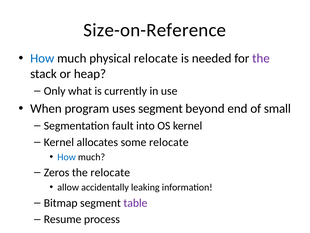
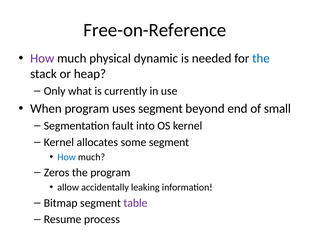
Size-on-Reference: Size-on-Reference -> Free-on-Reference
How at (42, 58) colour: blue -> purple
physical relocate: relocate -> dynamic
the at (261, 58) colour: purple -> blue
some relocate: relocate -> segment
the relocate: relocate -> program
